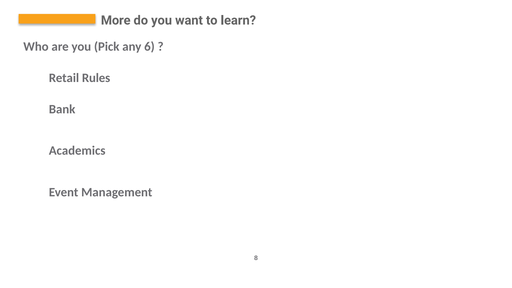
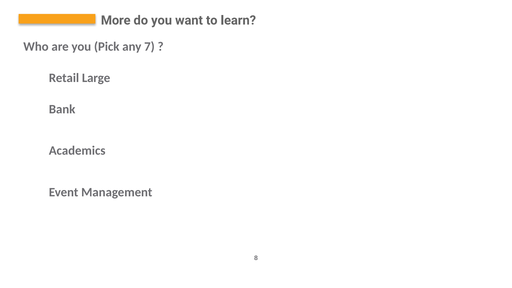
6: 6 -> 7
Rules: Rules -> Large
